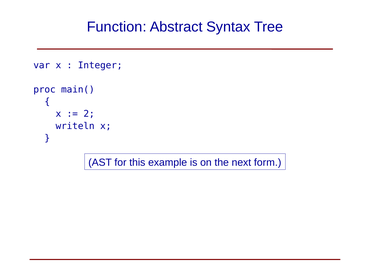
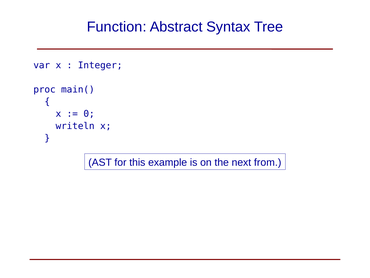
2: 2 -> 0
form: form -> from
